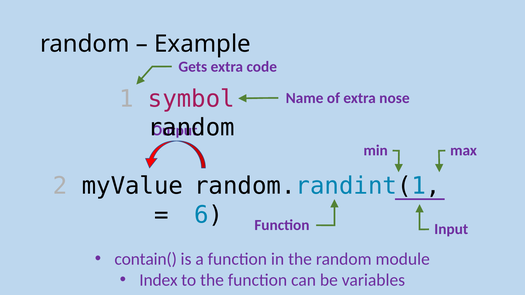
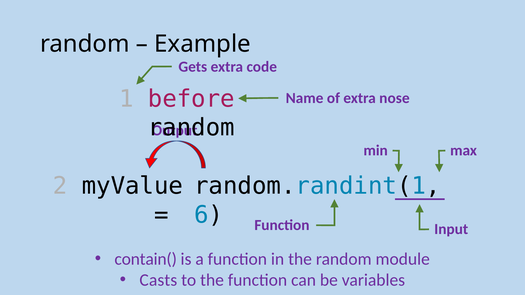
symbol: symbol -> before
Index: Index -> Casts
